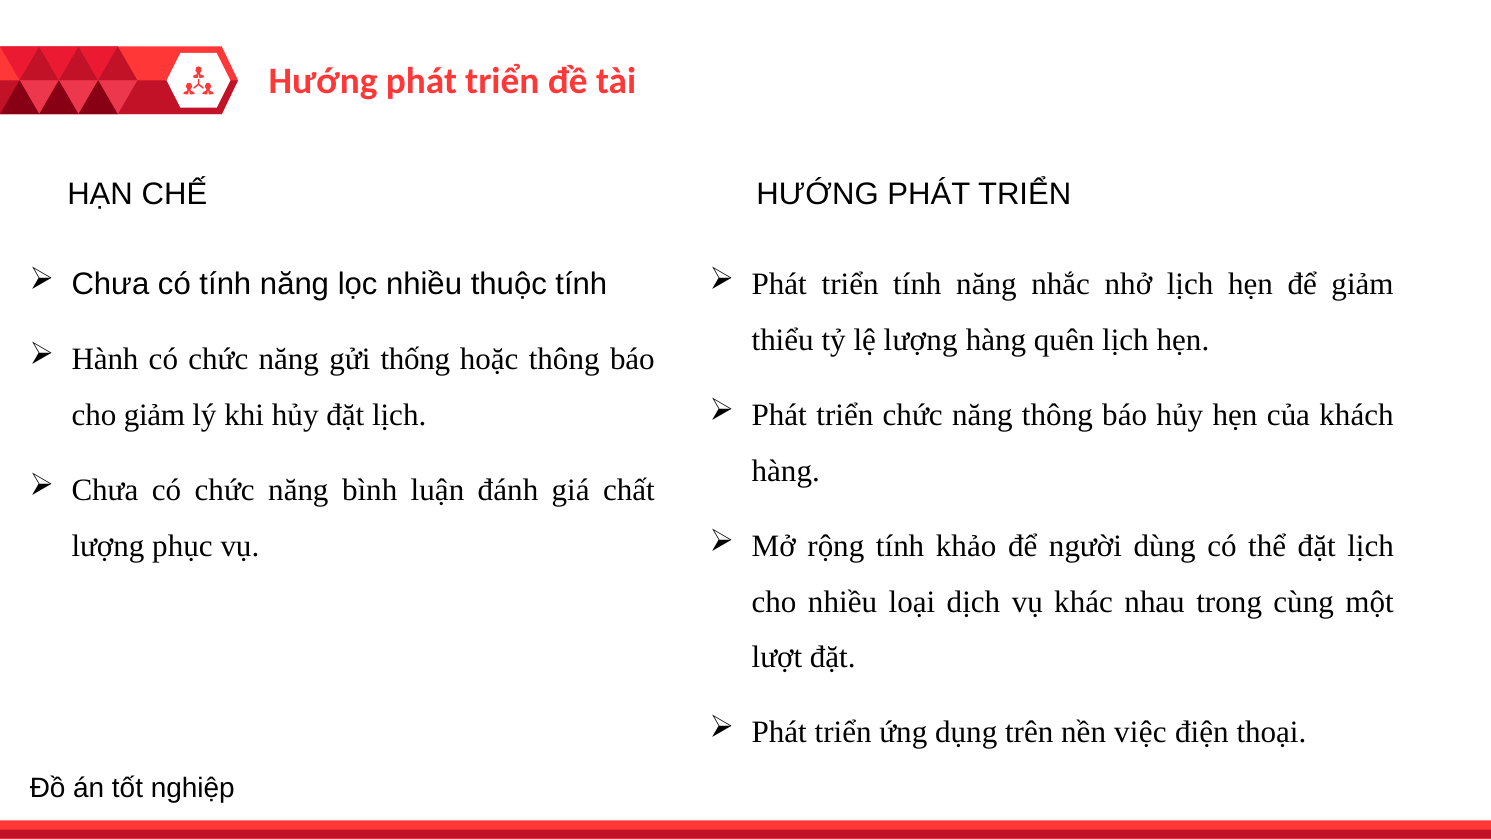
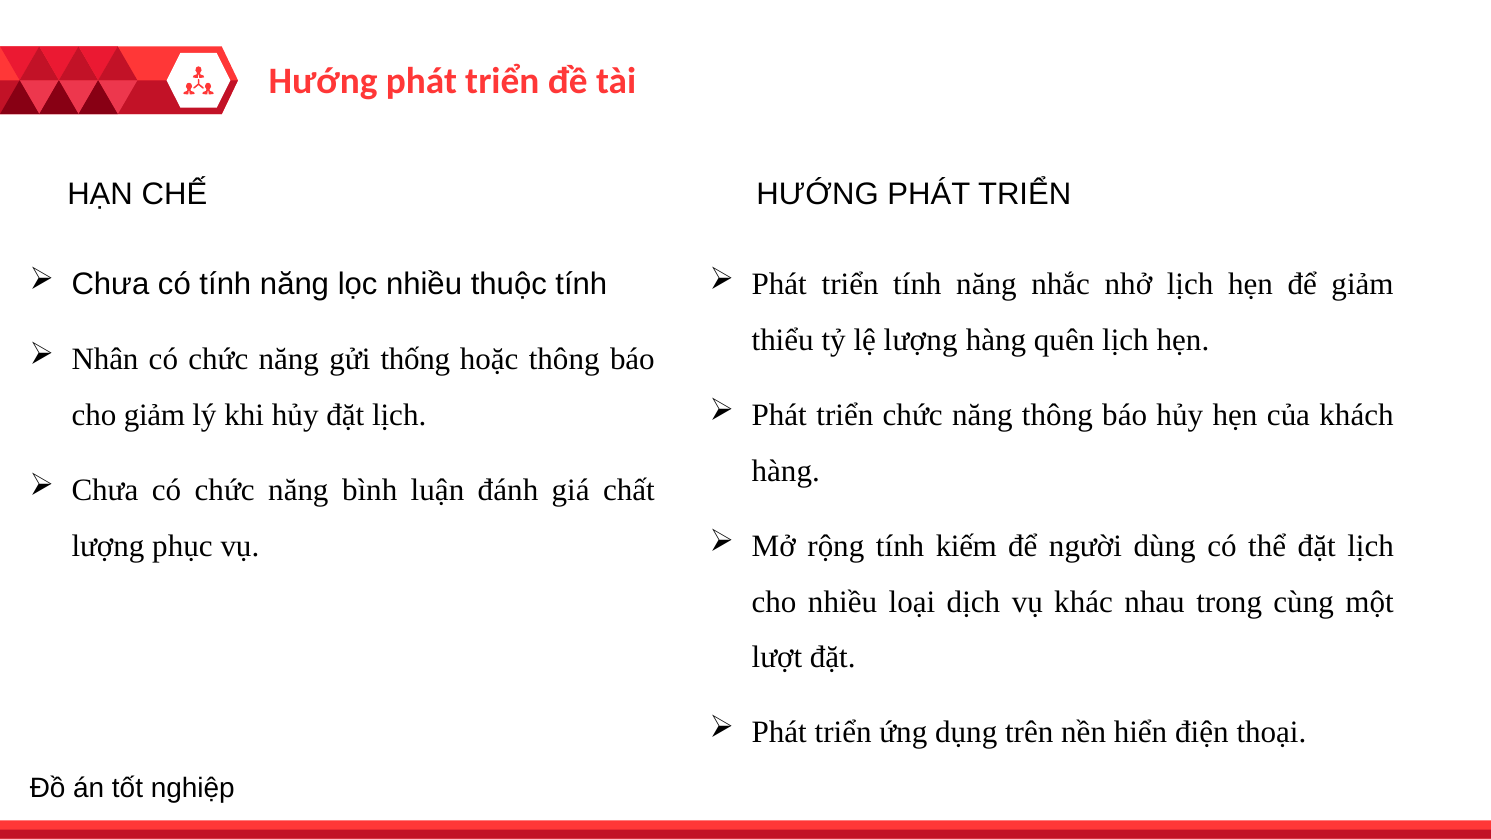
Hành: Hành -> Nhân
khảo: khảo -> kiếm
việc: việc -> hiển
